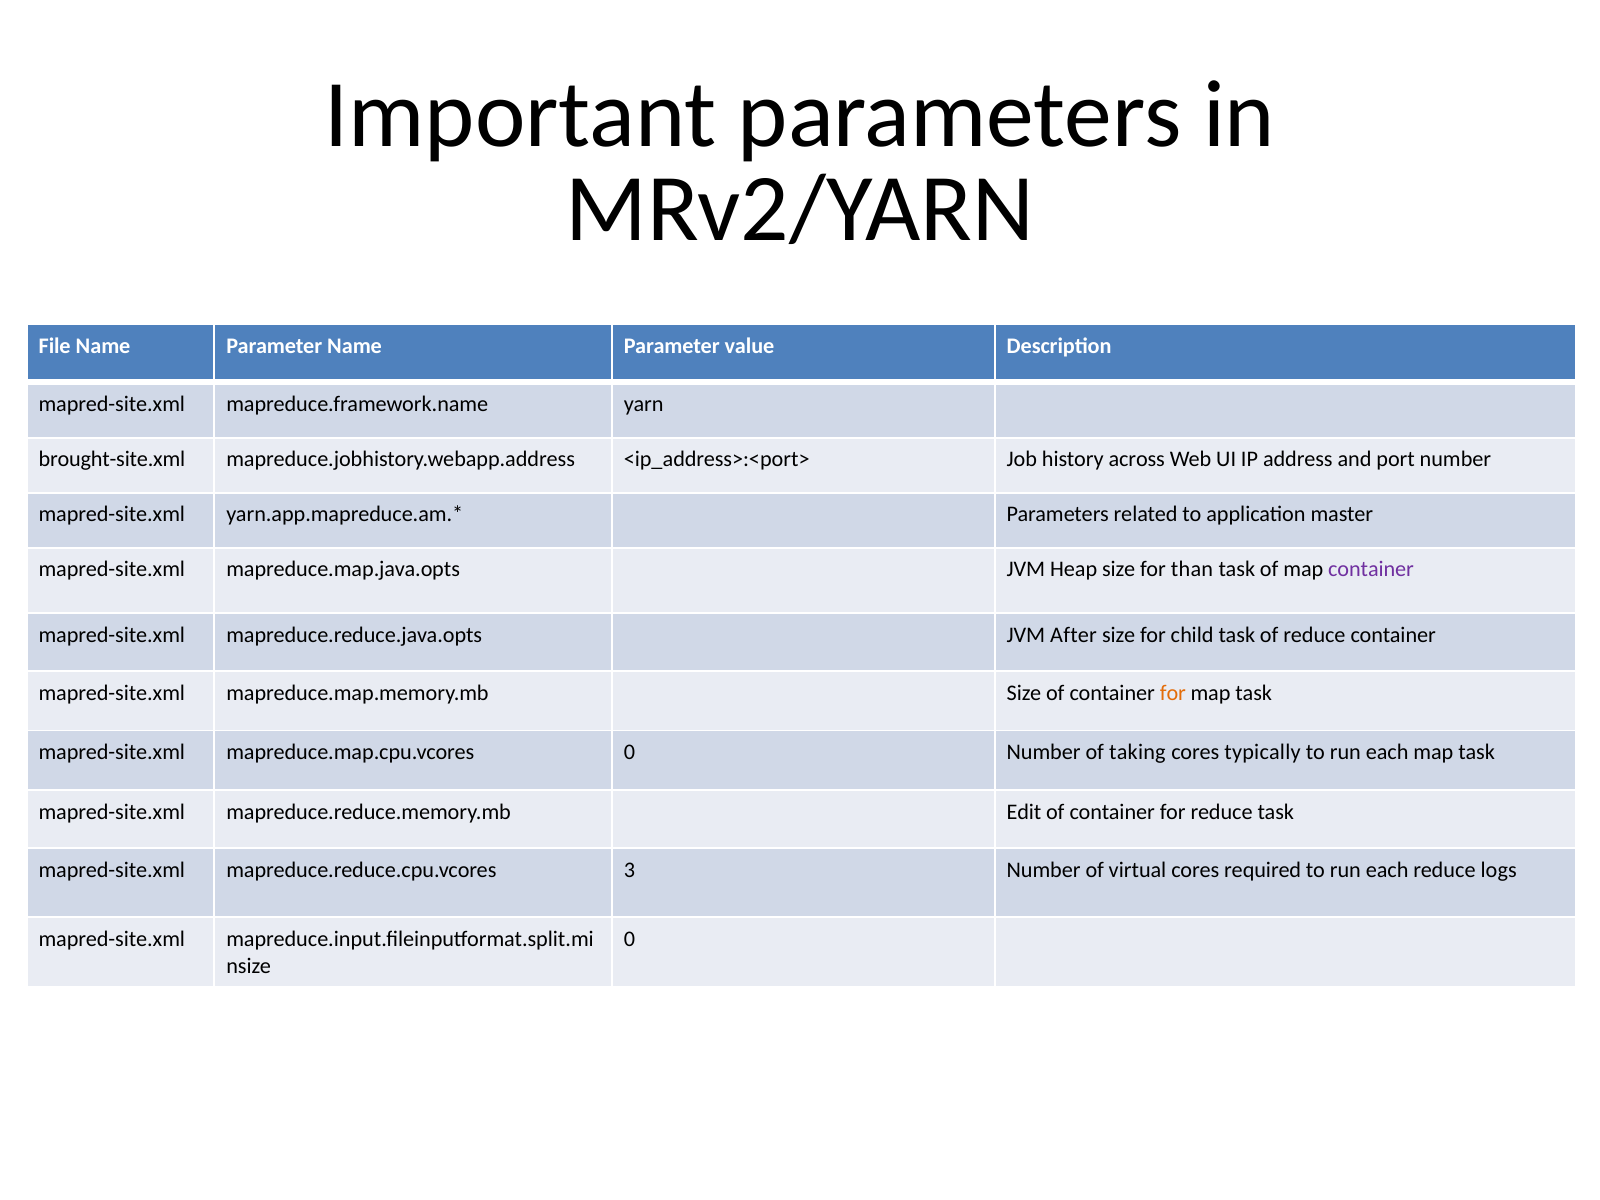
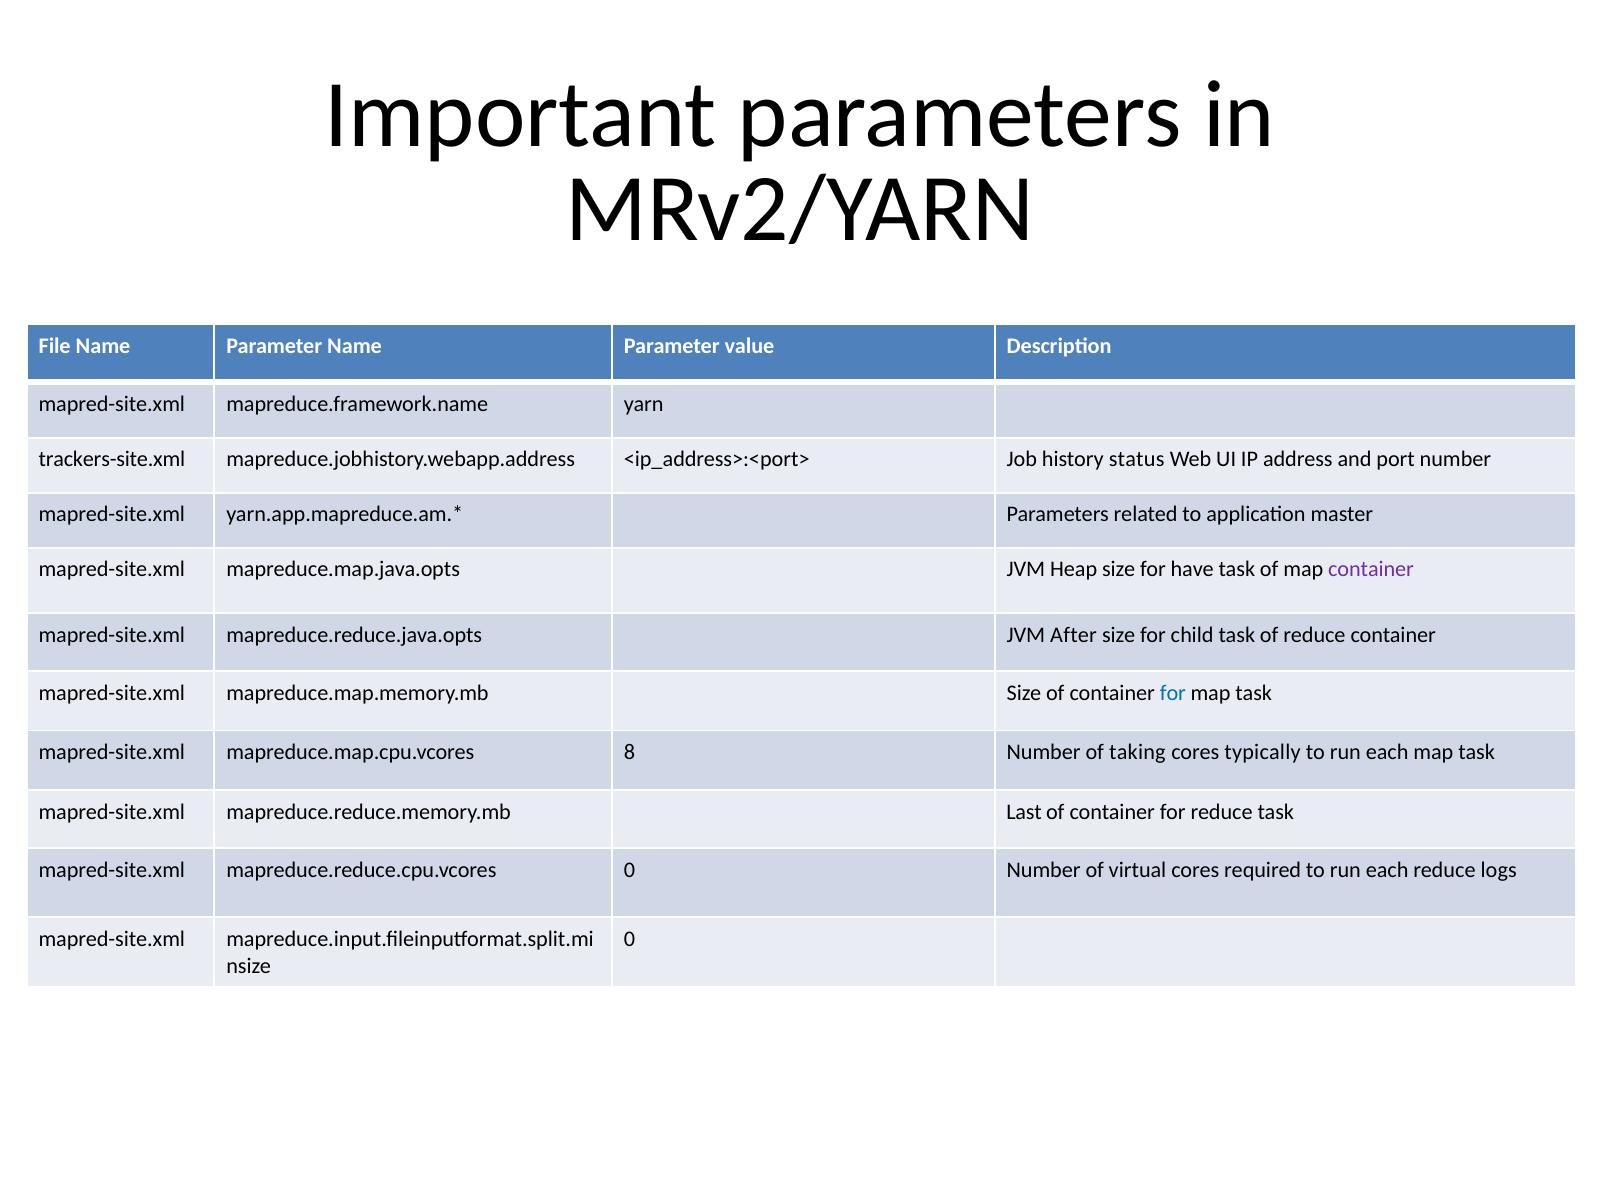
brought-site.xml: brought-site.xml -> trackers-site.xml
across: across -> status
than: than -> have
for at (1173, 693) colour: orange -> blue
mapreduce.map.cpu.vcores 0: 0 -> 8
Edit: Edit -> Last
mapreduce.reduce.cpu.vcores 3: 3 -> 0
